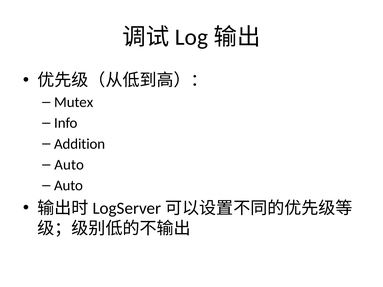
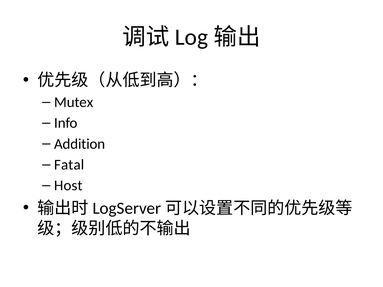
Auto at (69, 165): Auto -> Fatal
Auto at (69, 186): Auto -> Host
